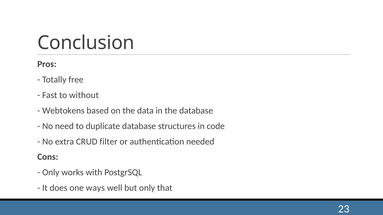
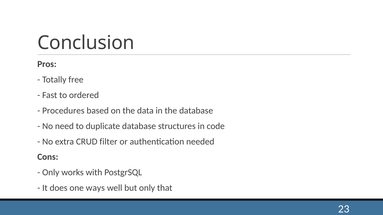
without: without -> ordered
Webtokens: Webtokens -> Procedures
